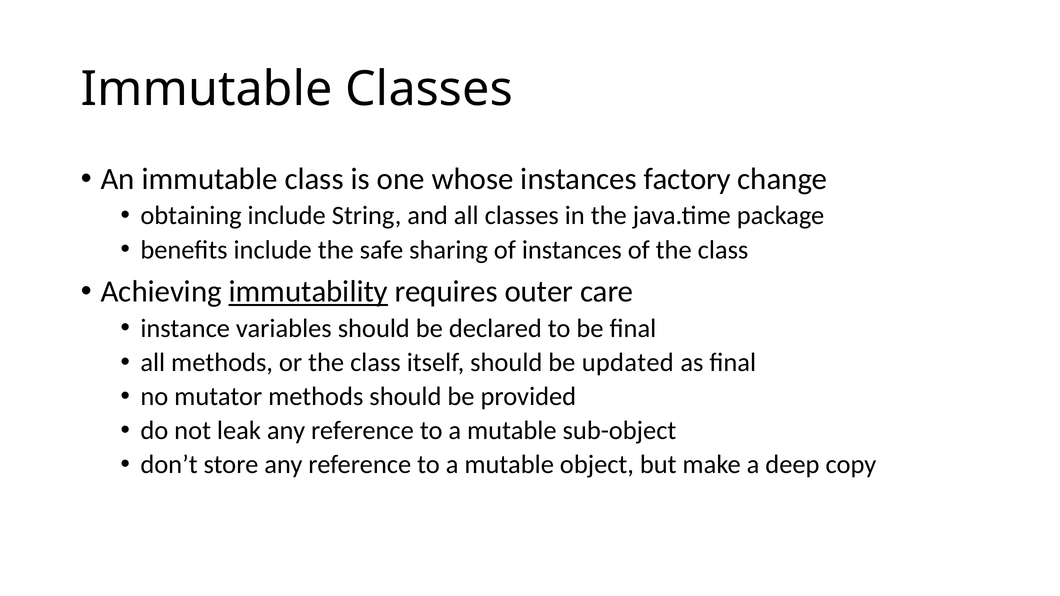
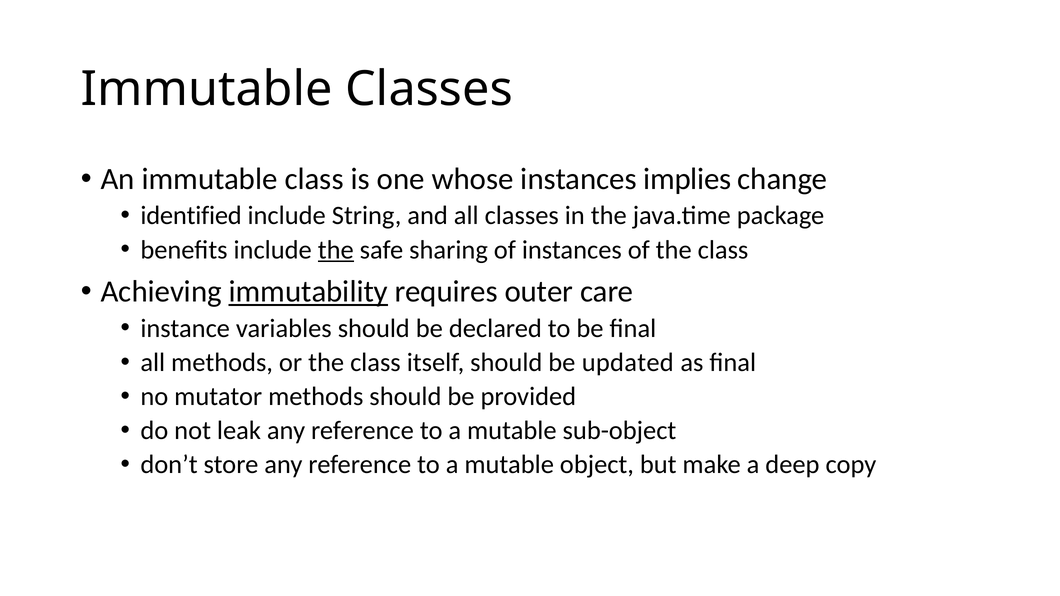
factory: factory -> implies
obtaining: obtaining -> identified
the at (336, 250) underline: none -> present
